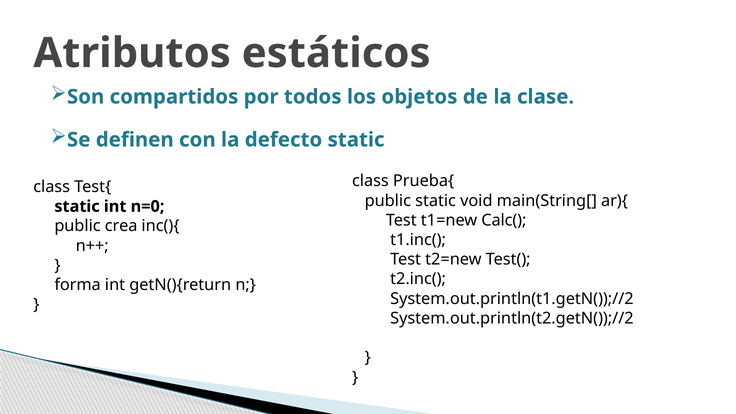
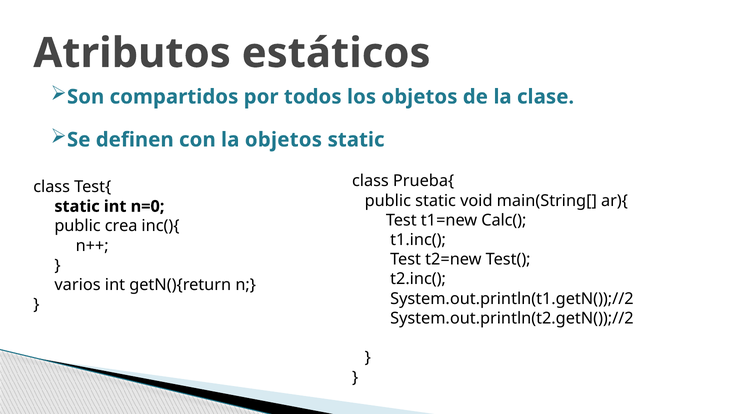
la defecto: defecto -> objetos
forma: forma -> varios
